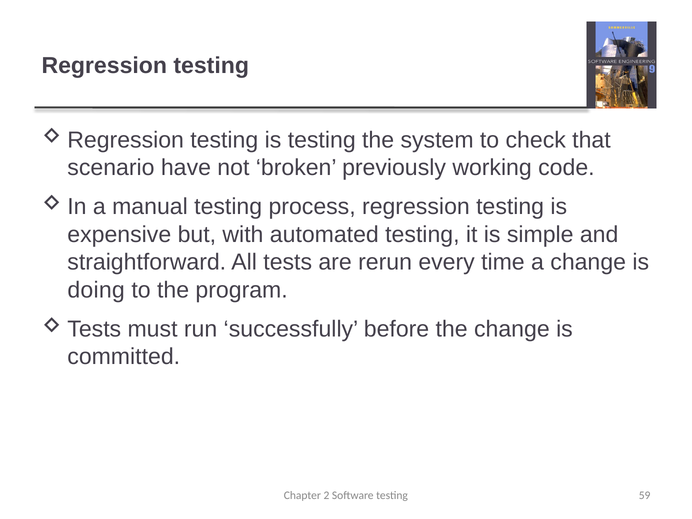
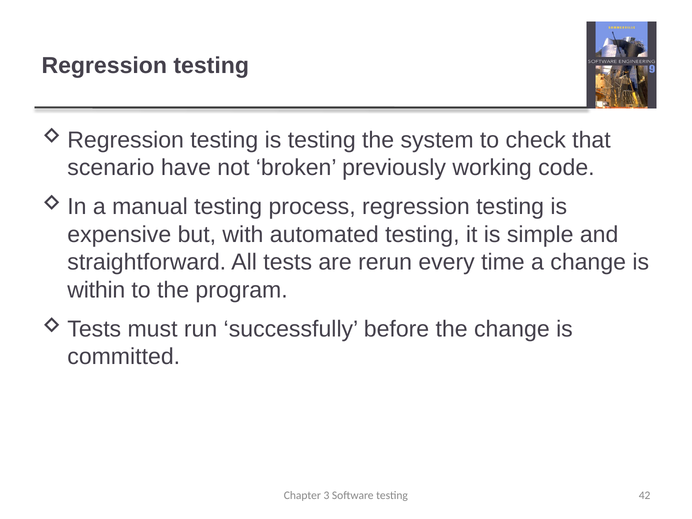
doing: doing -> within
2: 2 -> 3
59: 59 -> 42
